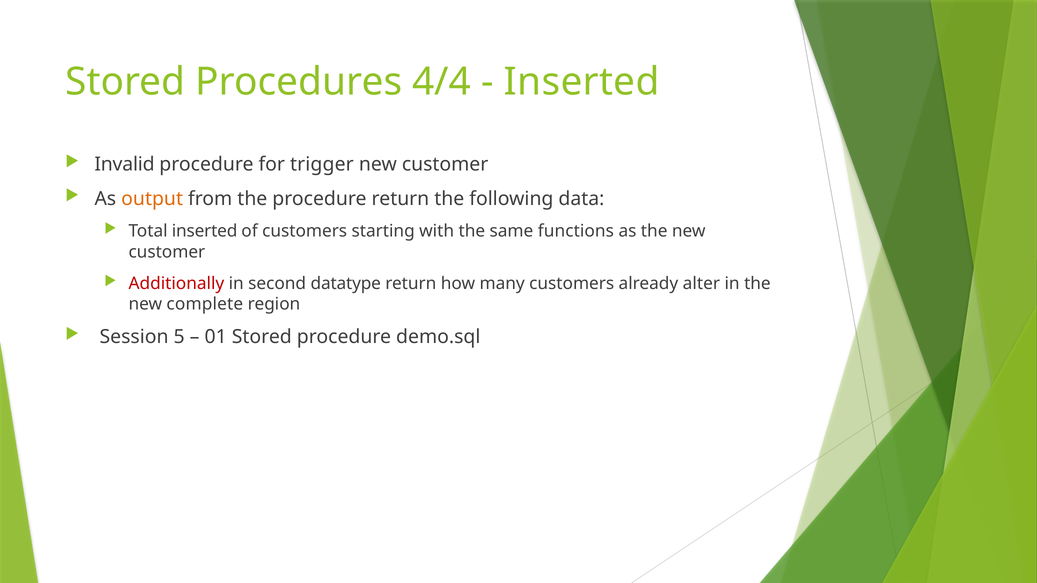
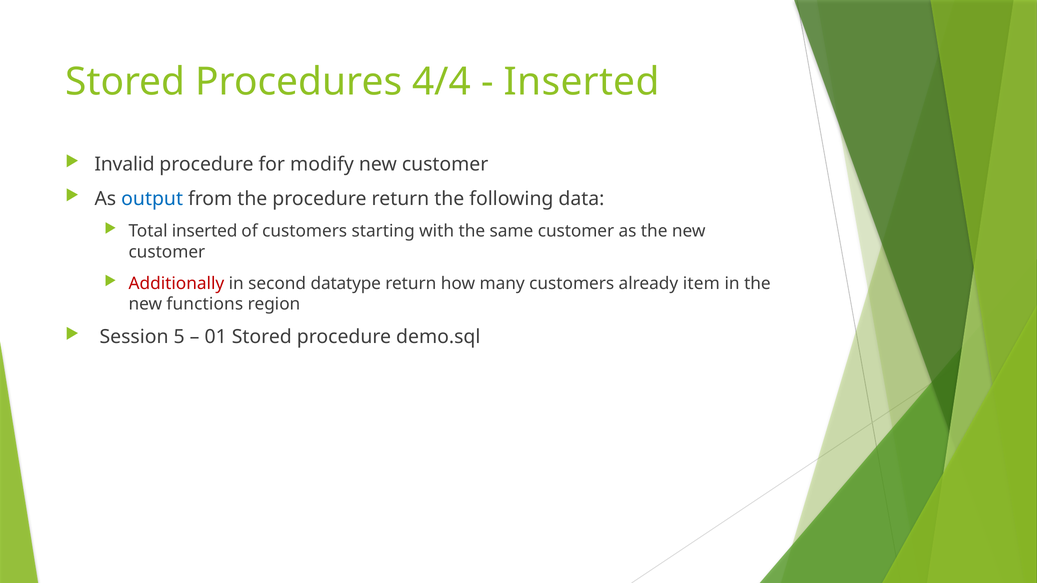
trigger: trigger -> modify
output colour: orange -> blue
same functions: functions -> customer
alter: alter -> item
complete: complete -> functions
